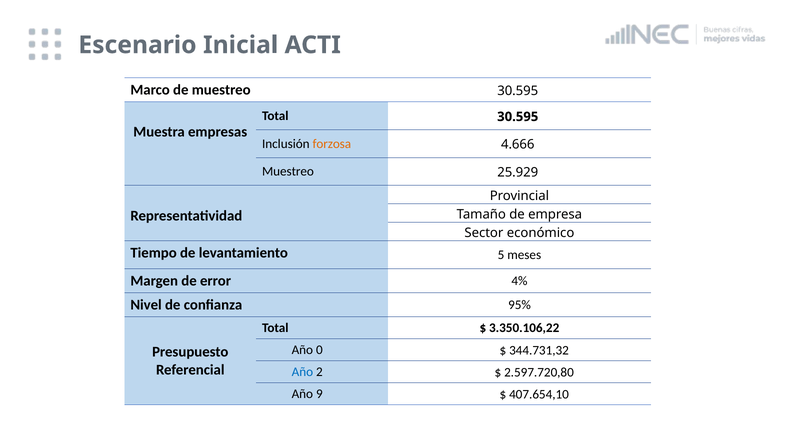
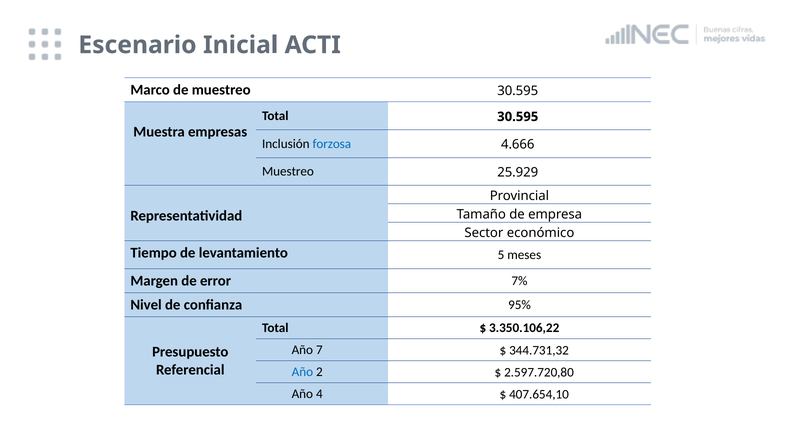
forzosa colour: orange -> blue
4%: 4% -> 7%
0: 0 -> 7
9: 9 -> 4
